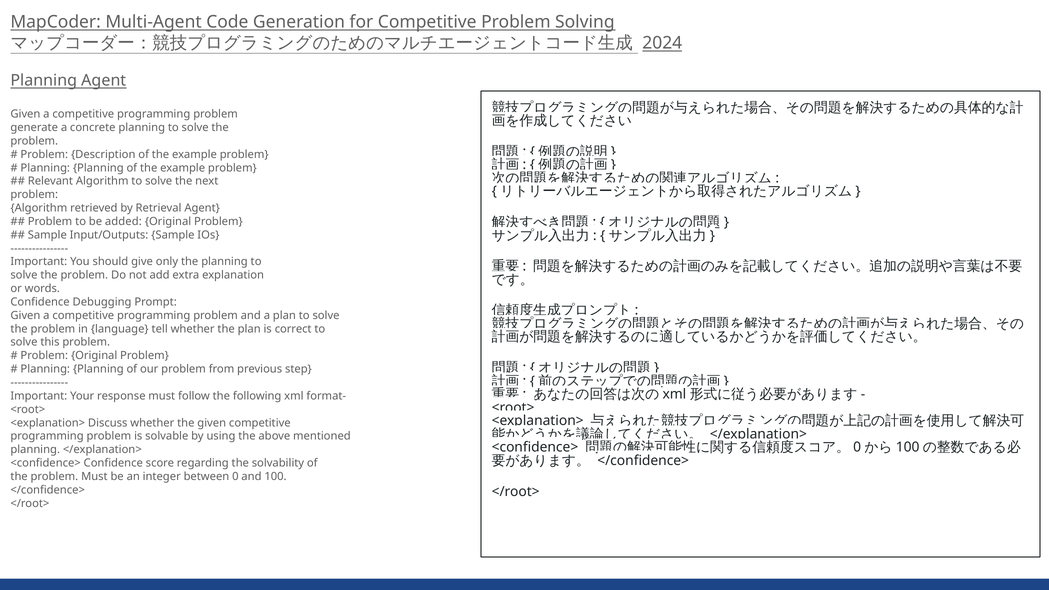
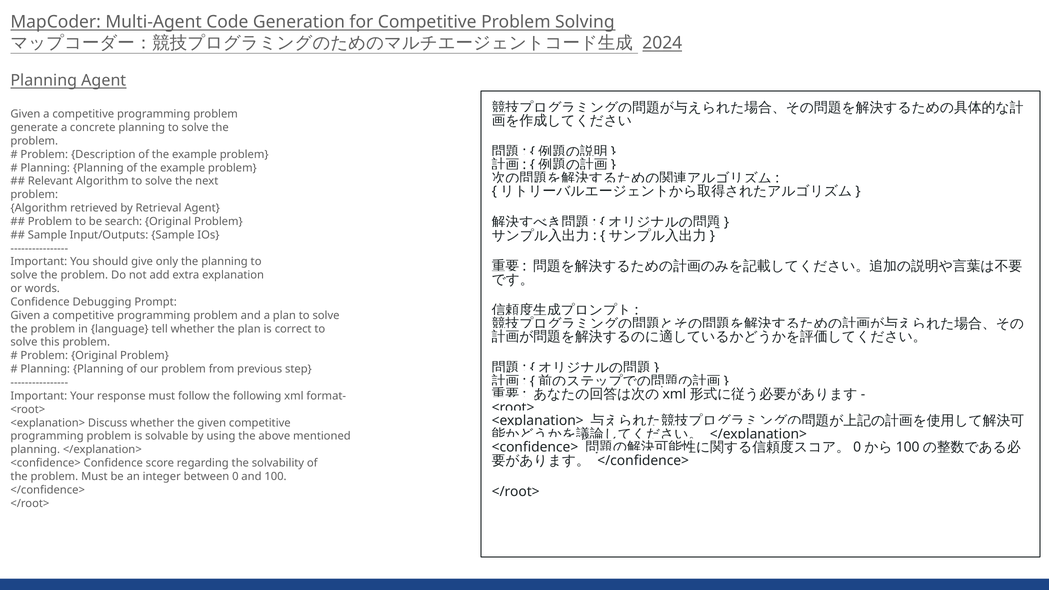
added: added -> search
